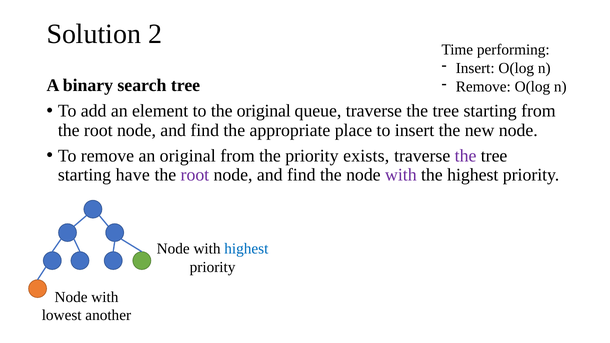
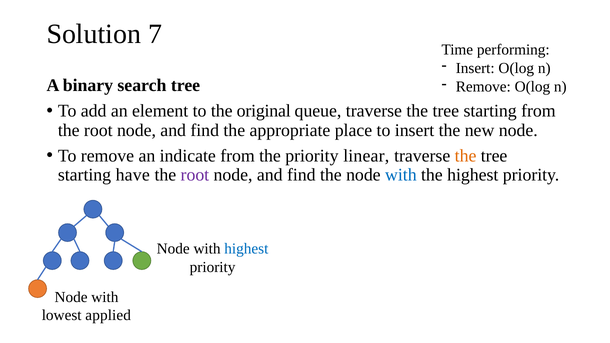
2: 2 -> 7
an original: original -> indicate
exists: exists -> linear
the at (466, 156) colour: purple -> orange
with at (401, 175) colour: purple -> blue
another: another -> applied
